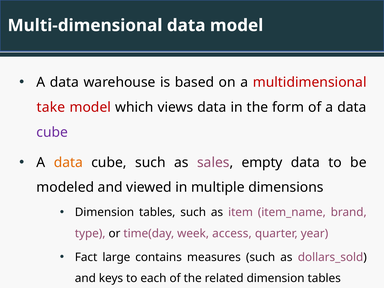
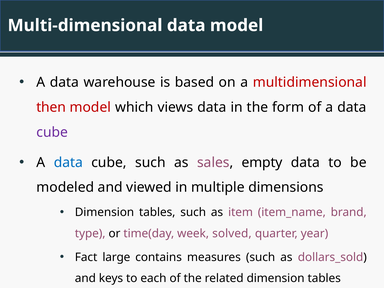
take: take -> then
data at (68, 162) colour: orange -> blue
access: access -> solved
